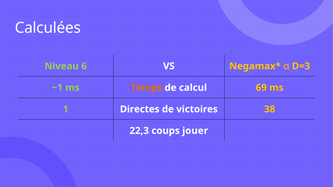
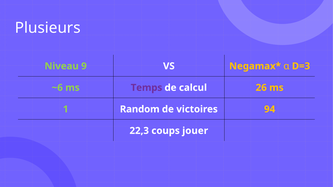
Calculées: Calculées -> Plusieurs
6: 6 -> 9
~1: ~1 -> ~6
Temps colour: orange -> purple
69: 69 -> 26
Directes: Directes -> Random
38: 38 -> 94
